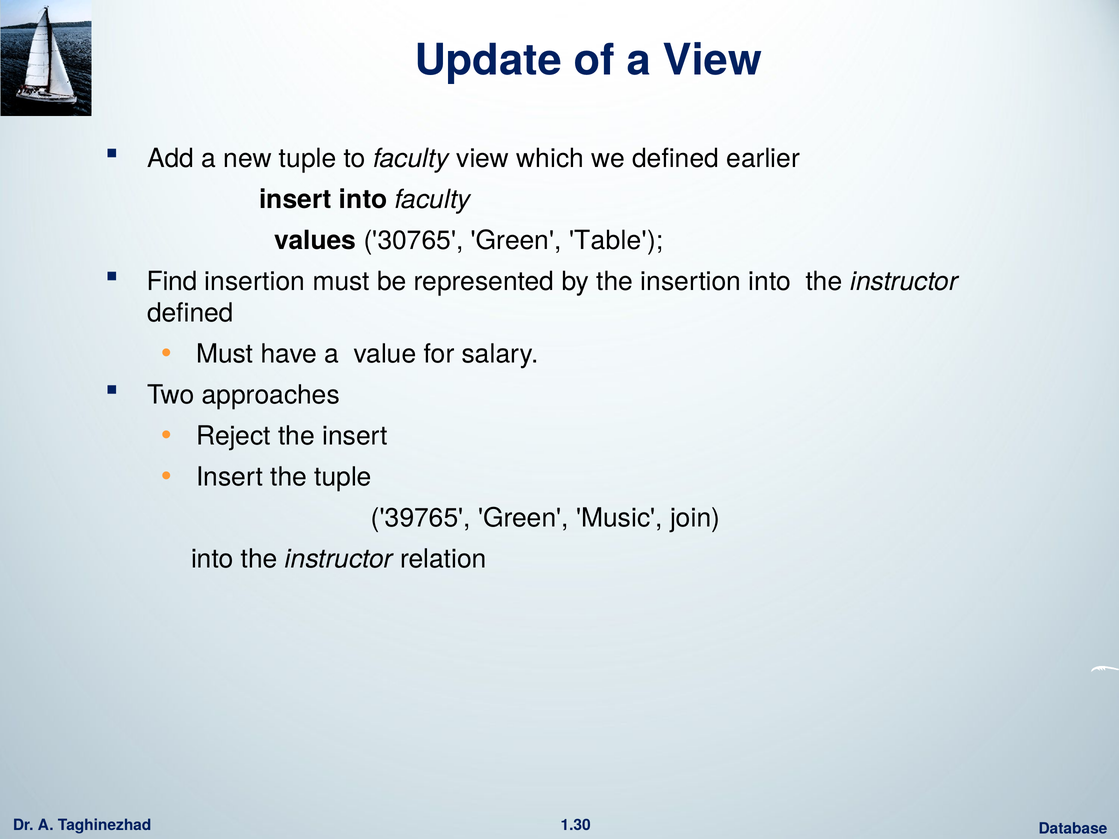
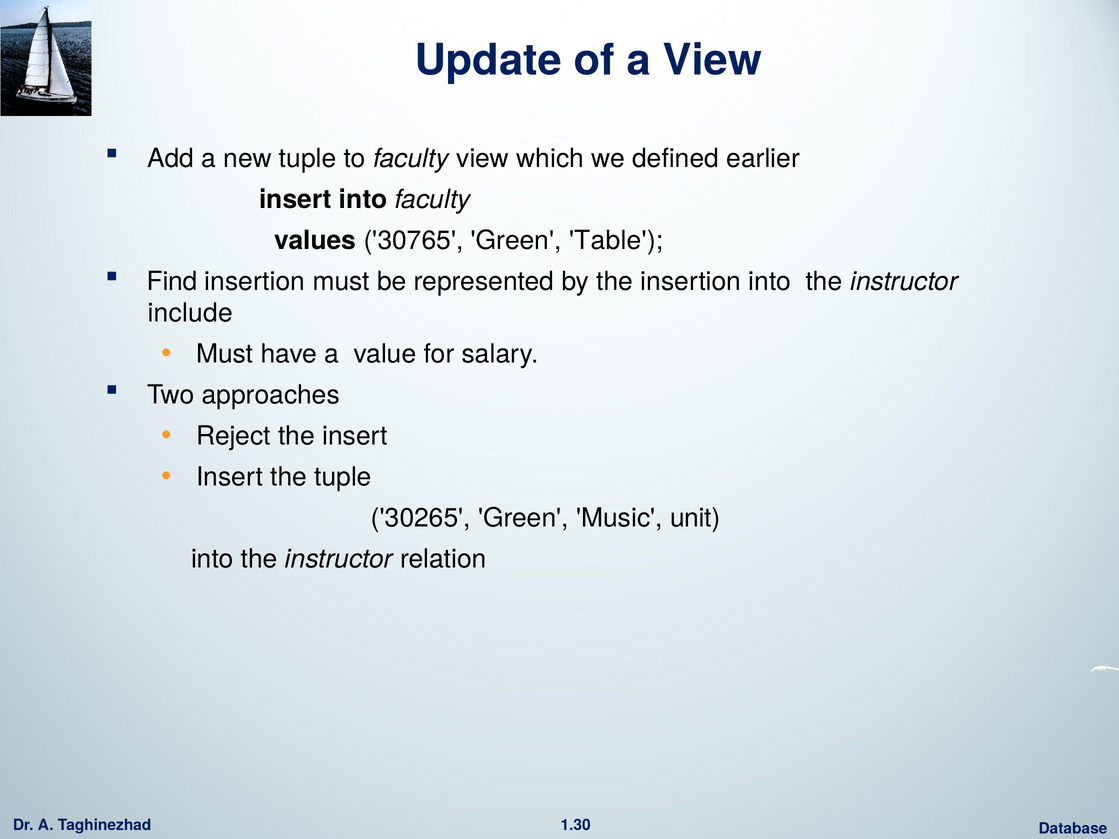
defined at (190, 313): defined -> include
39765: 39765 -> 30265
join: join -> unit
